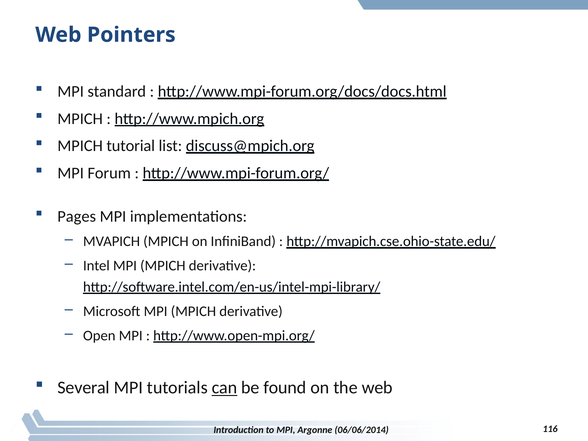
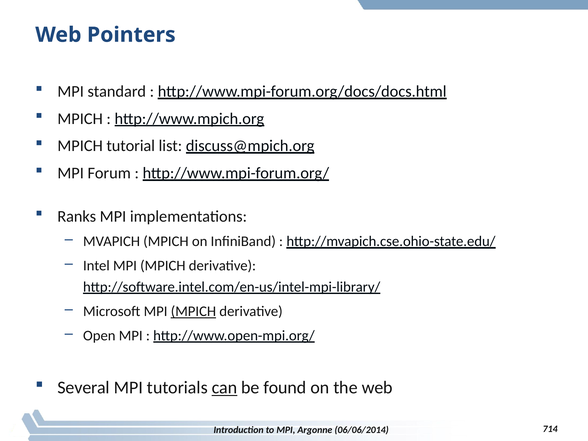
Pages: Pages -> Ranks
MPICH at (193, 311) underline: none -> present
116: 116 -> 714
